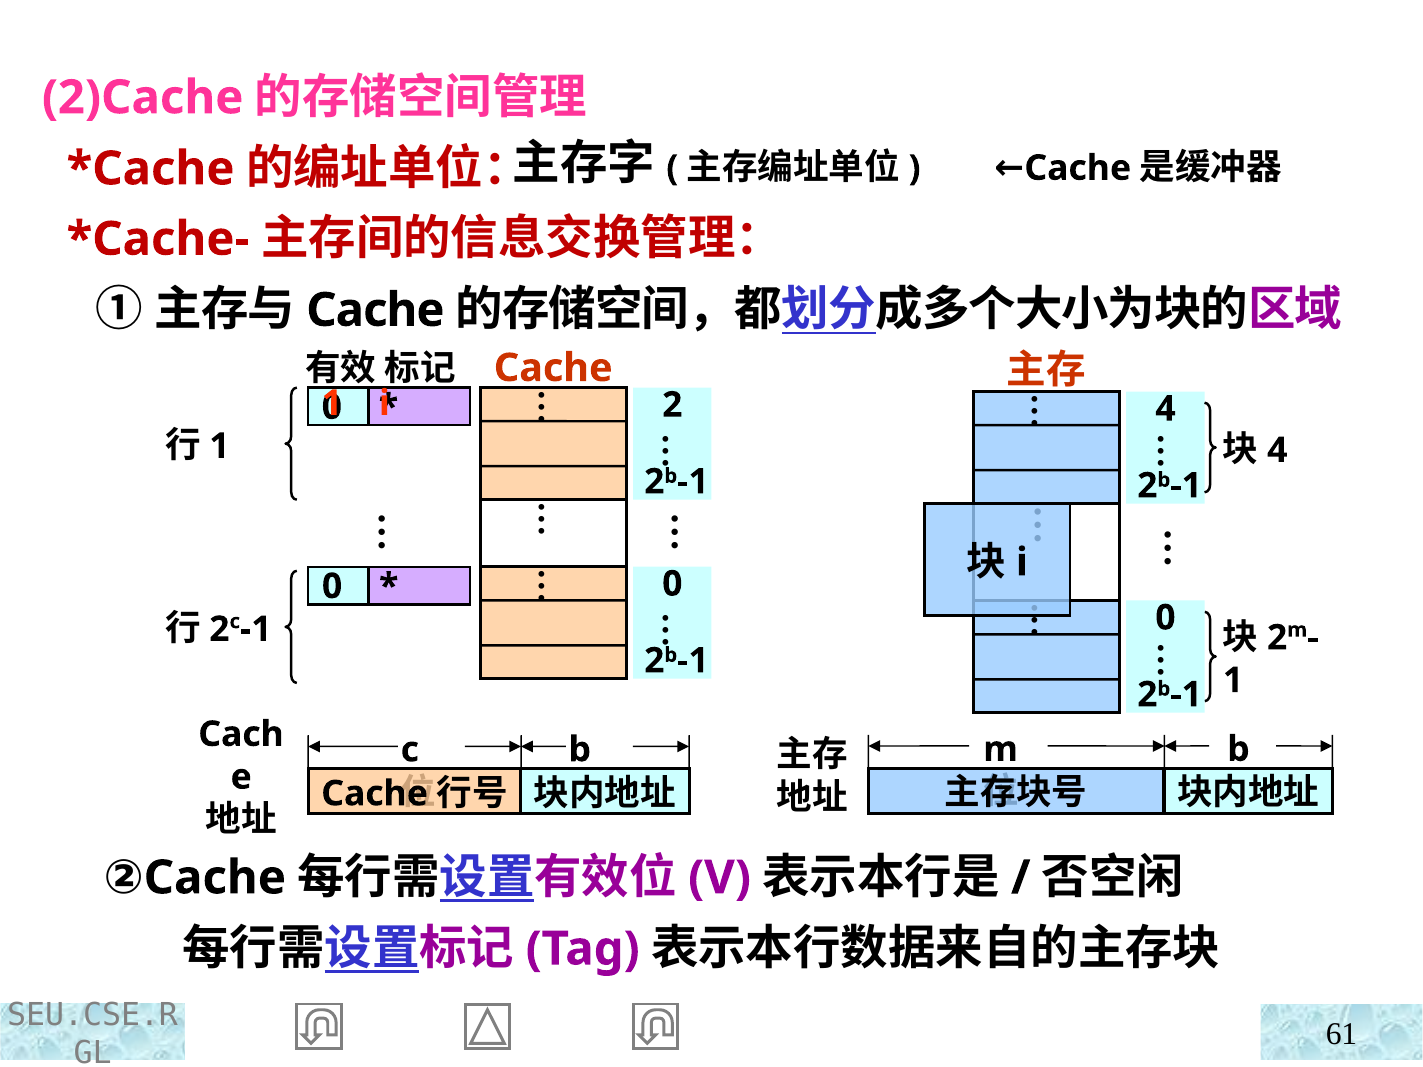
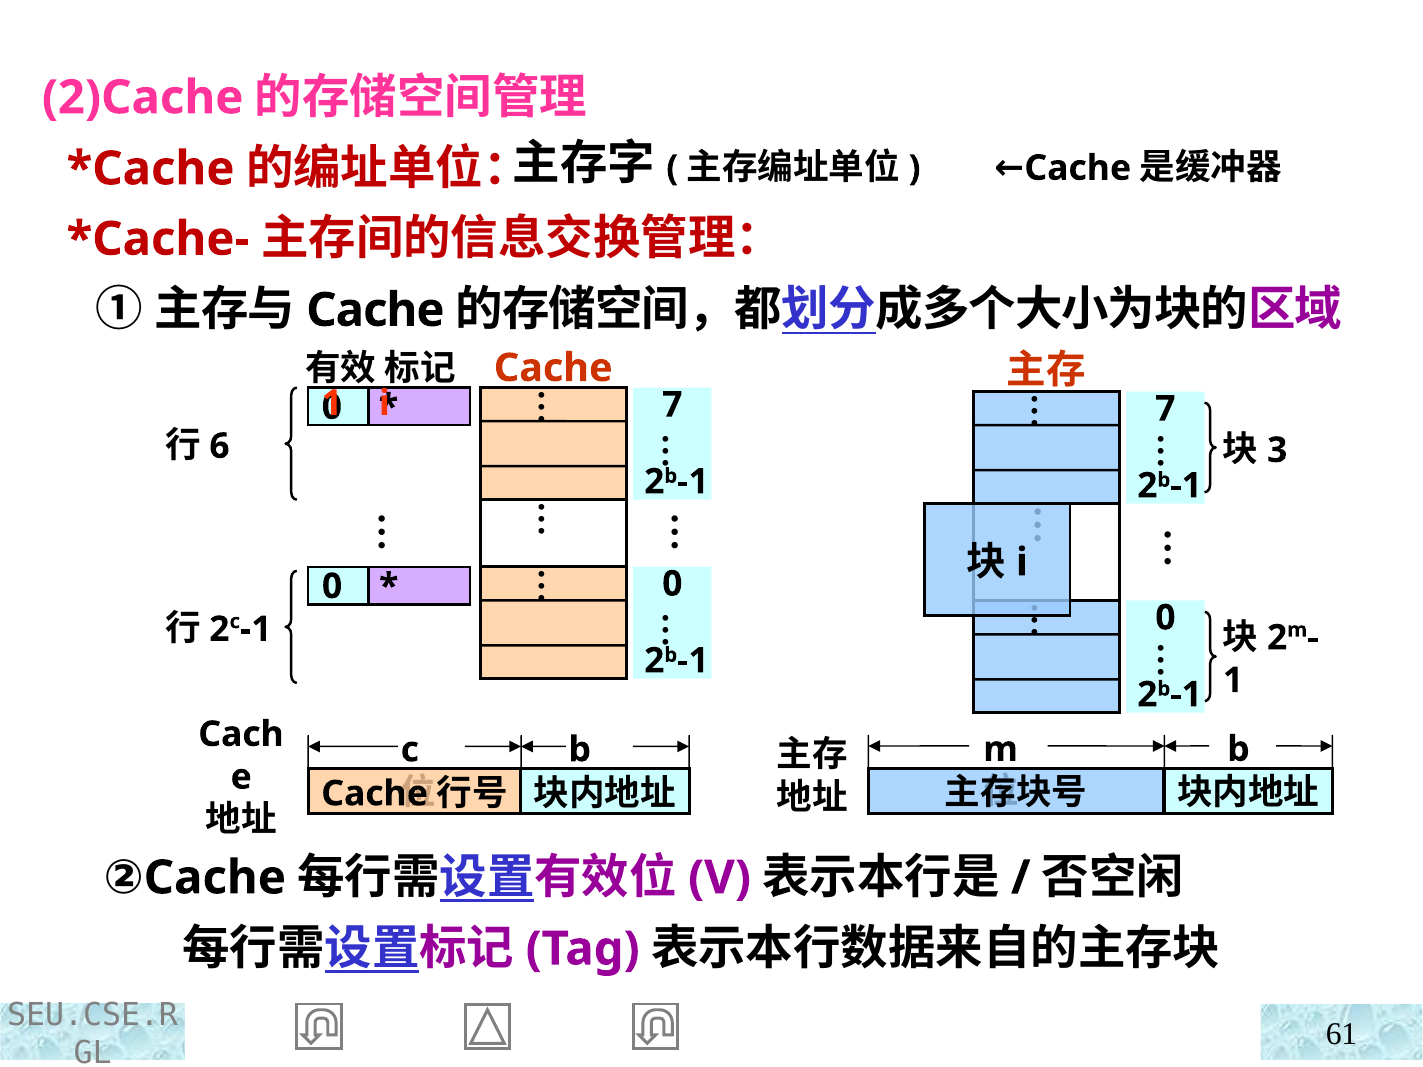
2 at (672, 405): 2 -> 7
4 at (1165, 409): 4 -> 7
1 at (219, 446): 1 -> 6
4 at (1277, 450): 4 -> 3
